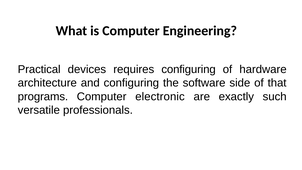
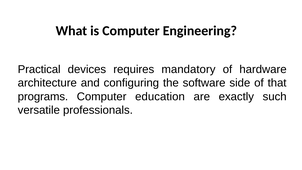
requires configuring: configuring -> mandatory
electronic: electronic -> education
